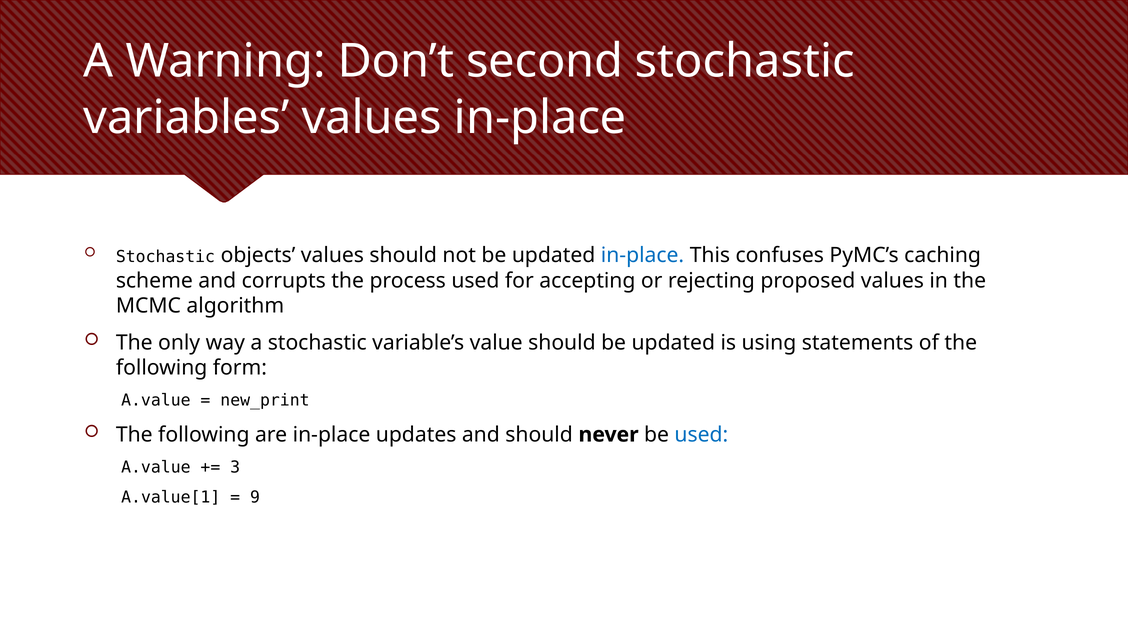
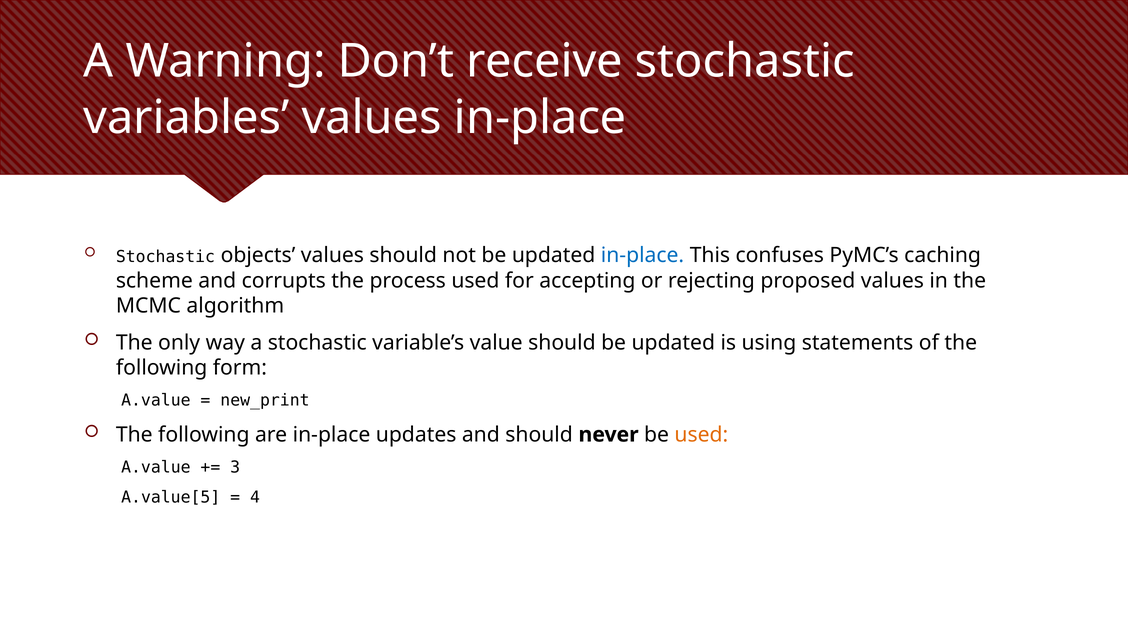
second: second -> receive
used at (701, 435) colour: blue -> orange
A.value[1: A.value[1 -> A.value[5
9: 9 -> 4
